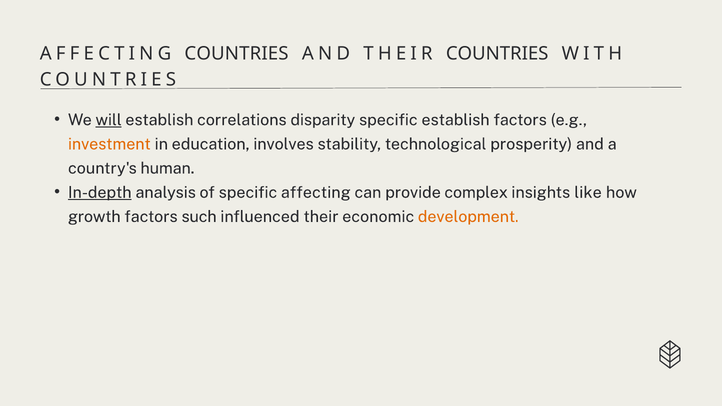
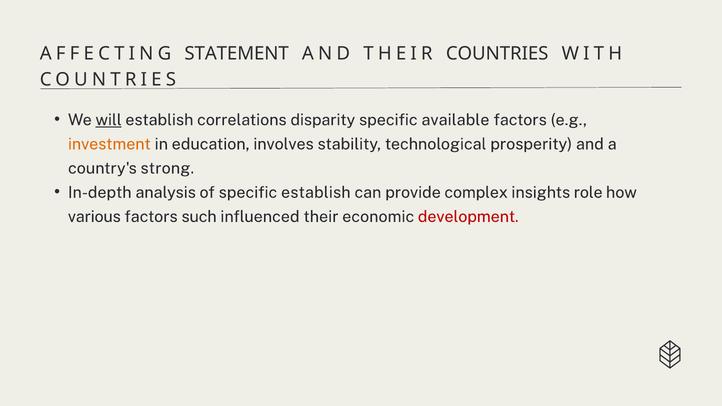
AFFECTING COUNTRIES: COUNTRIES -> STATEMENT
specific establish: establish -> available
human: human -> strong
In-depth underline: present -> none
specific affecting: affecting -> establish
like: like -> role
growth: growth -> various
development colour: orange -> red
